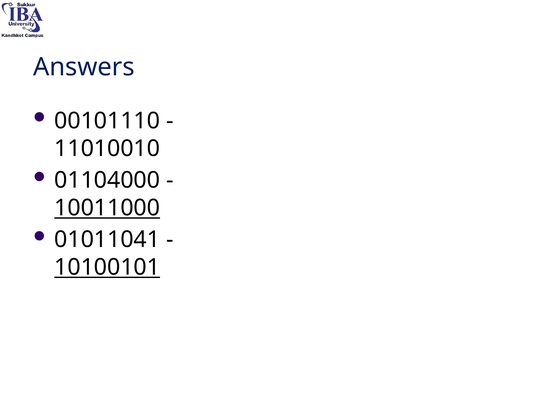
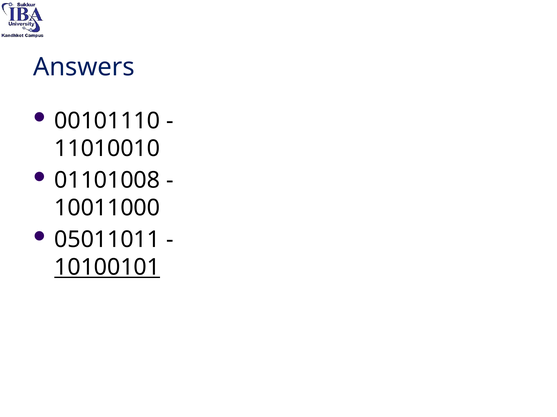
01104000: 01104000 -> 01101008
10011000 underline: present -> none
01011041: 01011041 -> 05011011
